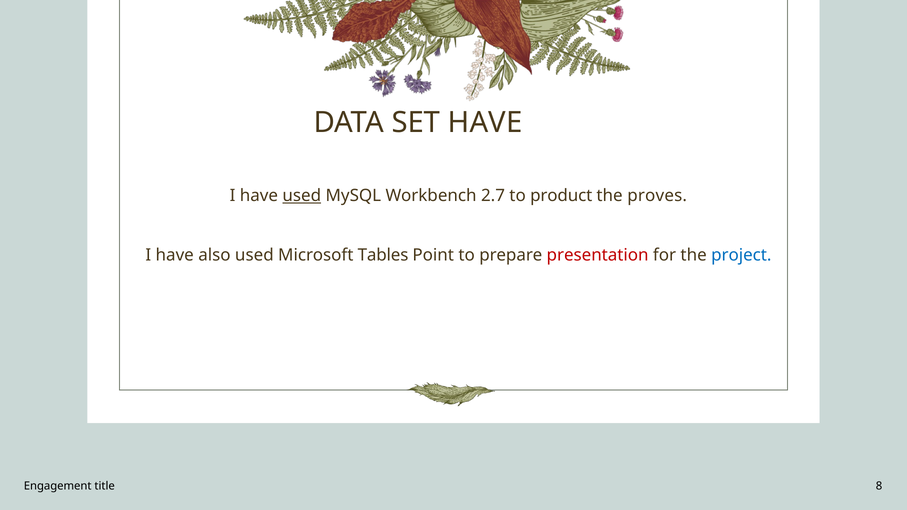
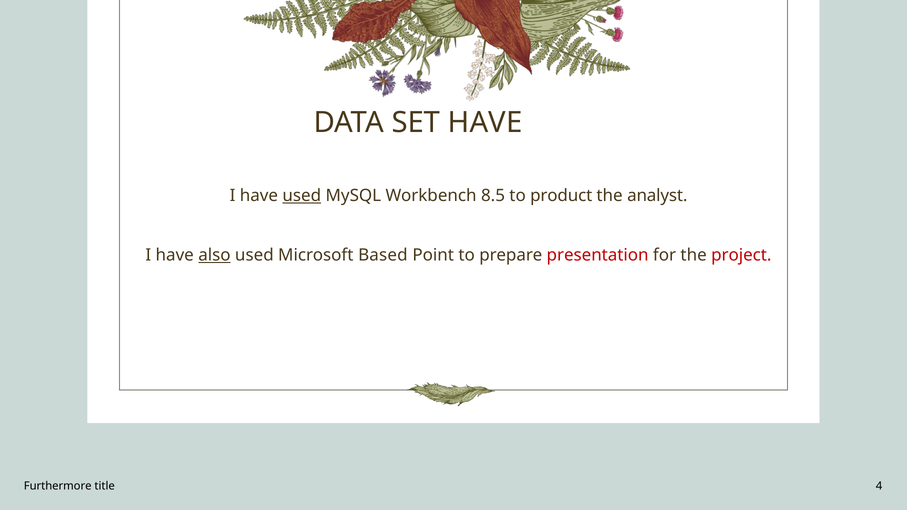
2.7: 2.7 -> 8.5
proves: proves -> analyst
also underline: none -> present
Tables: Tables -> Based
project colour: blue -> red
Engagement: Engagement -> Furthermore
8: 8 -> 4
